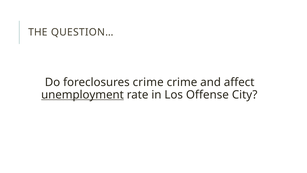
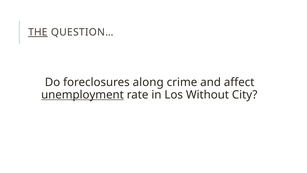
THE underline: none -> present
foreclosures crime: crime -> along
Offense: Offense -> Without
